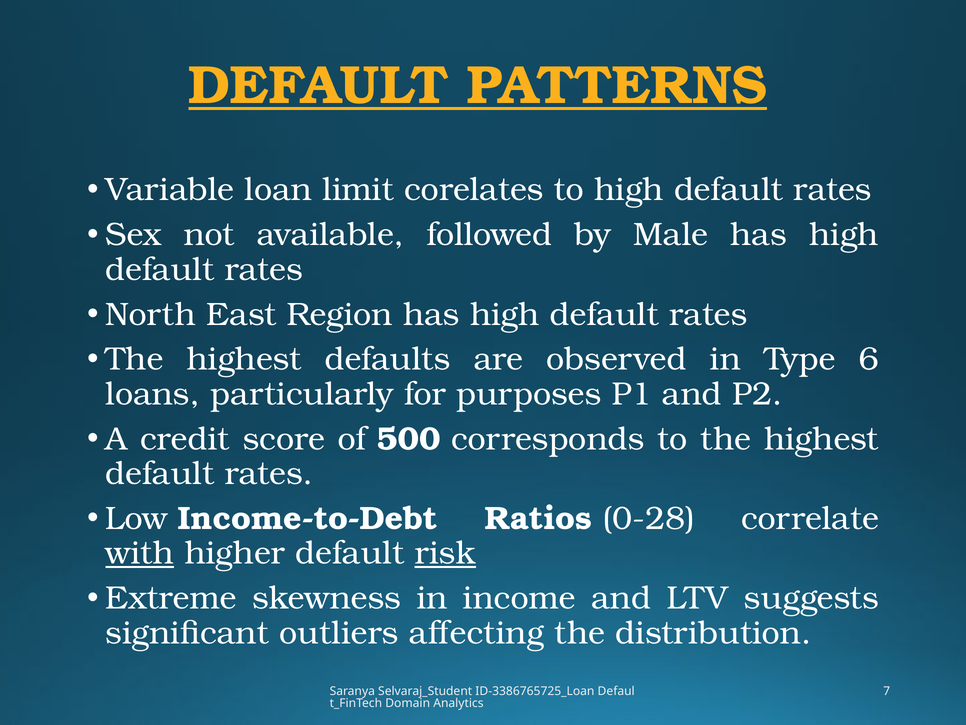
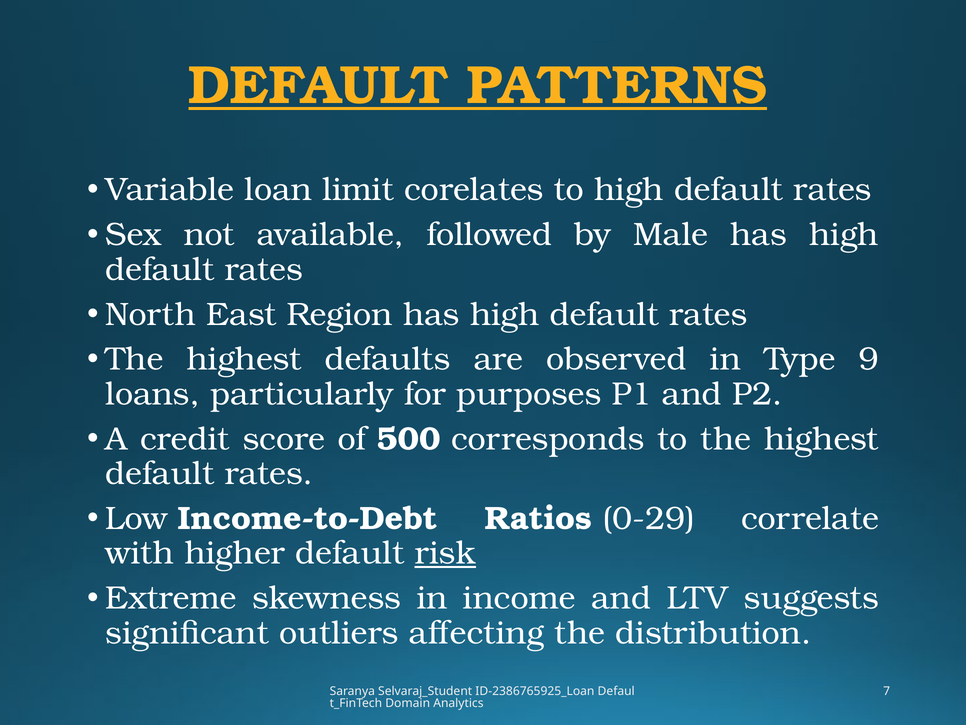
6: 6 -> 9
0-28: 0-28 -> 0-29
with underline: present -> none
ID-3386765725_Loan: ID-3386765725_Loan -> ID-2386765925_Loan
